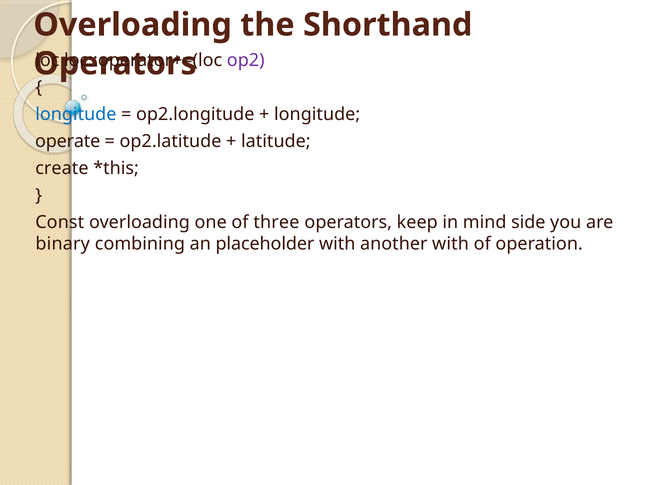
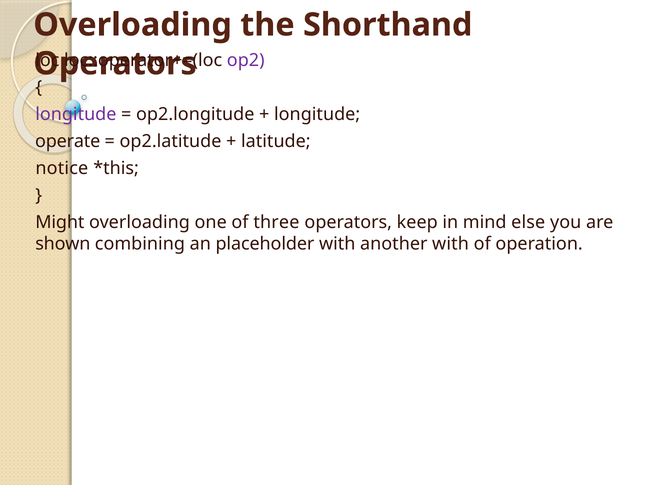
longitude at (76, 115) colour: blue -> purple
create: create -> notice
Const: Const -> Might
side: side -> else
binary: binary -> shown
